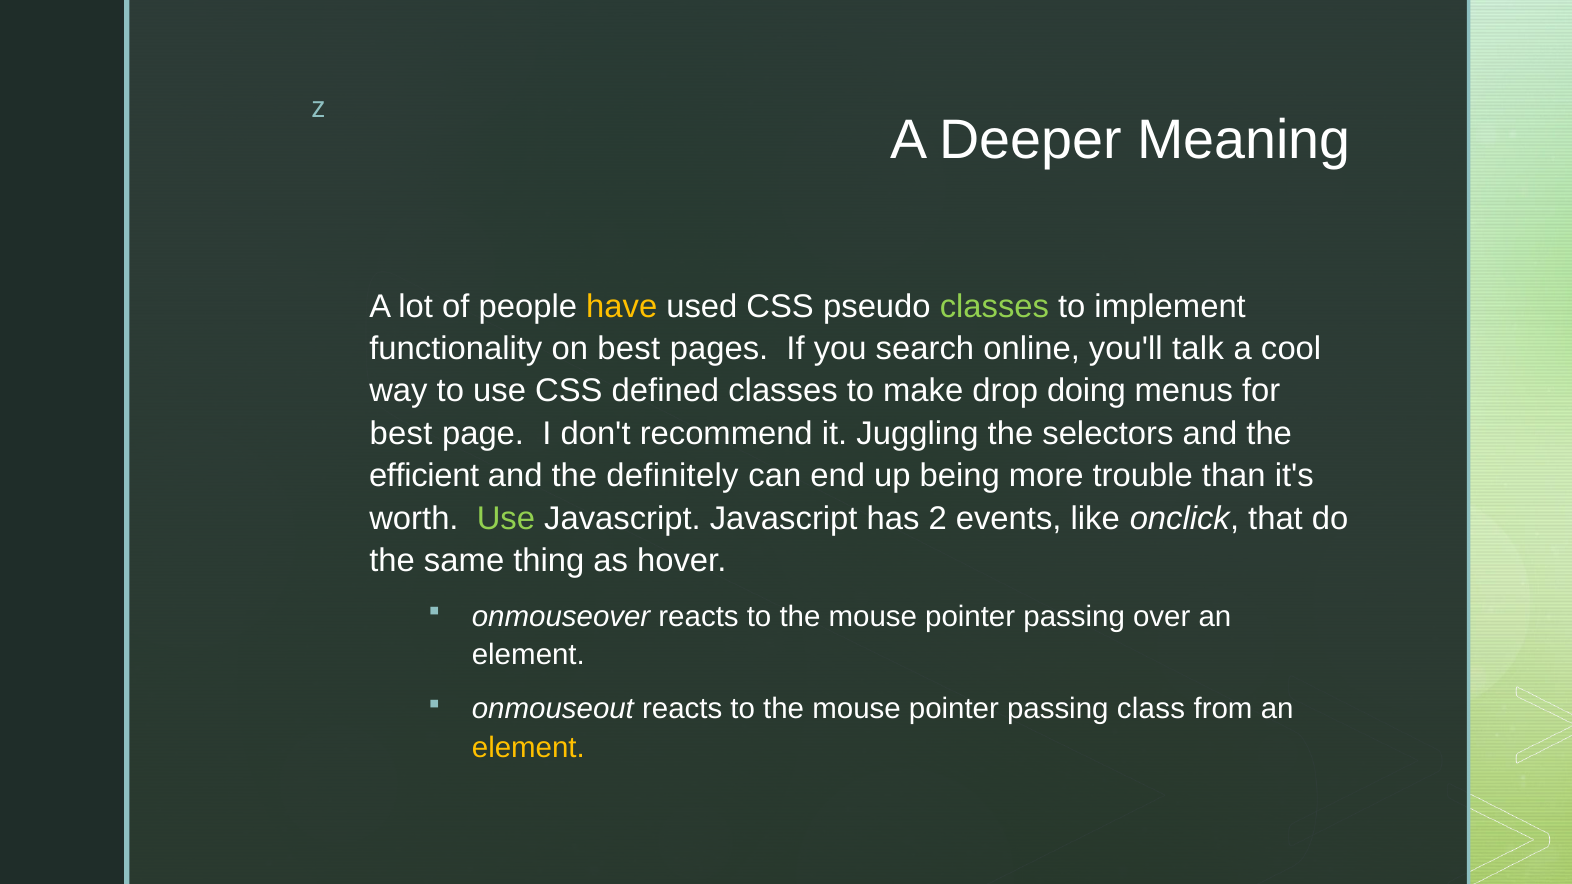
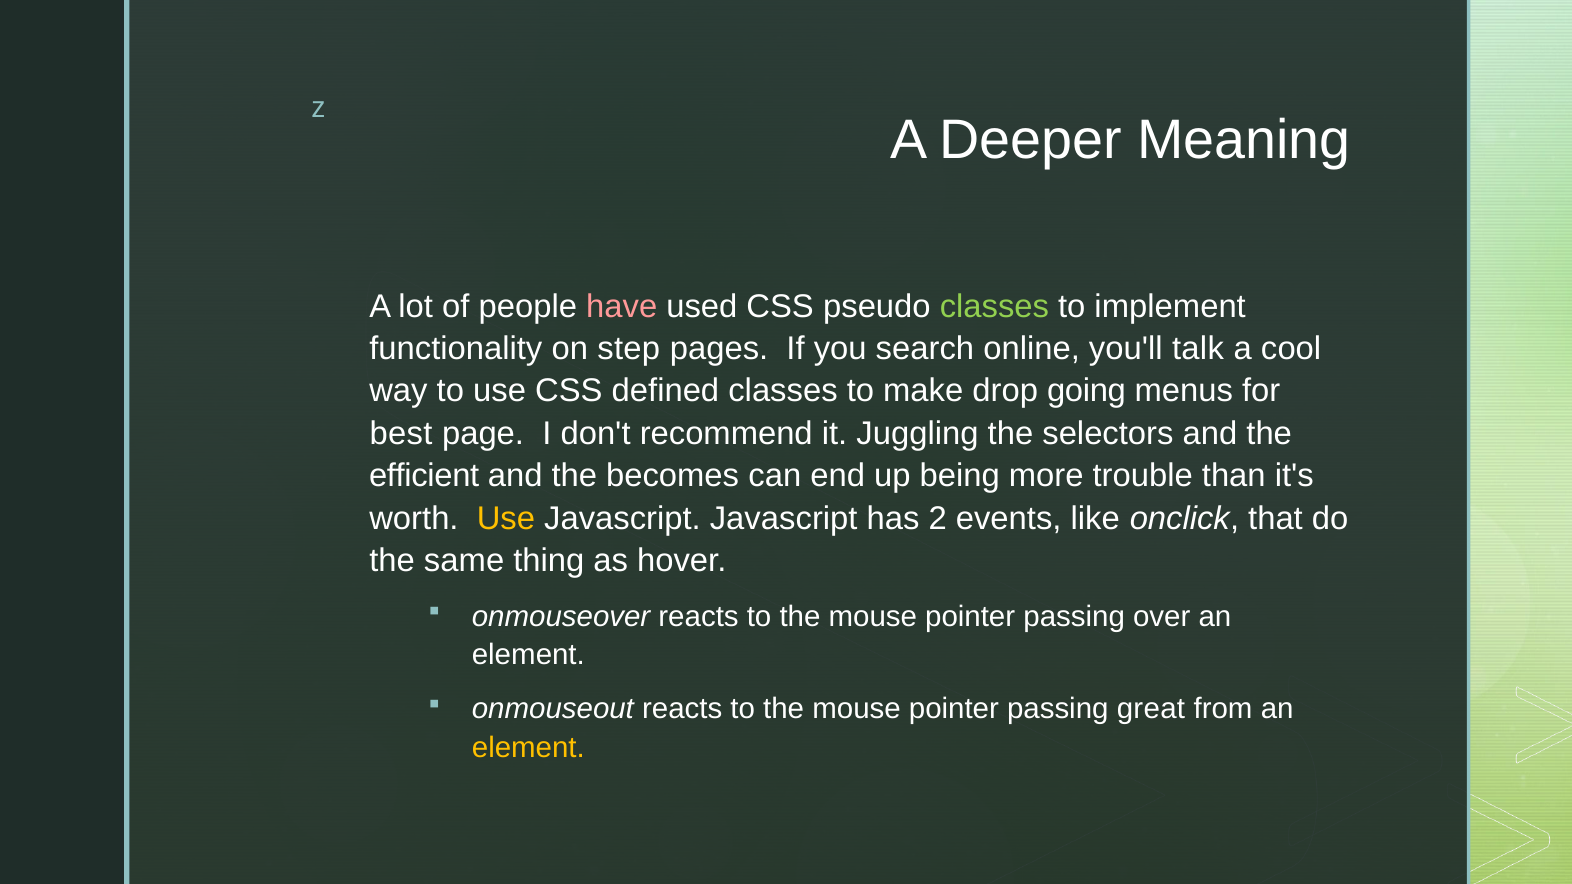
have colour: yellow -> pink
on best: best -> step
doing: doing -> going
definitely: definitely -> becomes
Use at (506, 519) colour: light green -> yellow
class: class -> great
